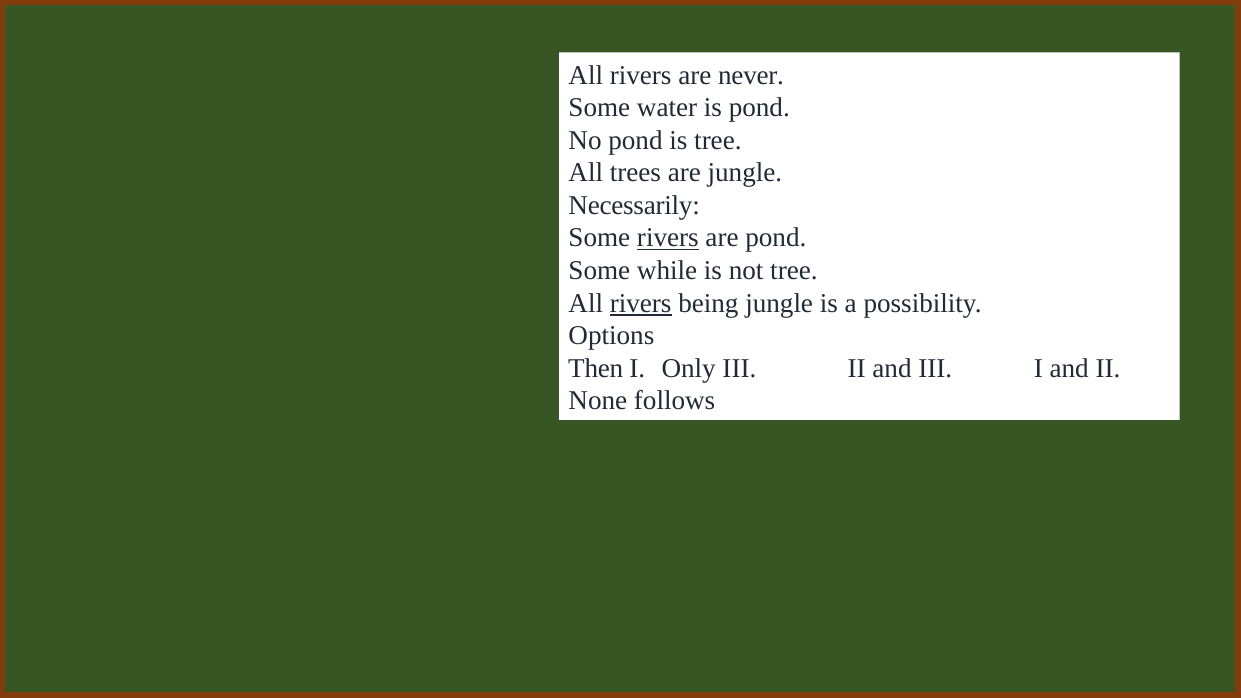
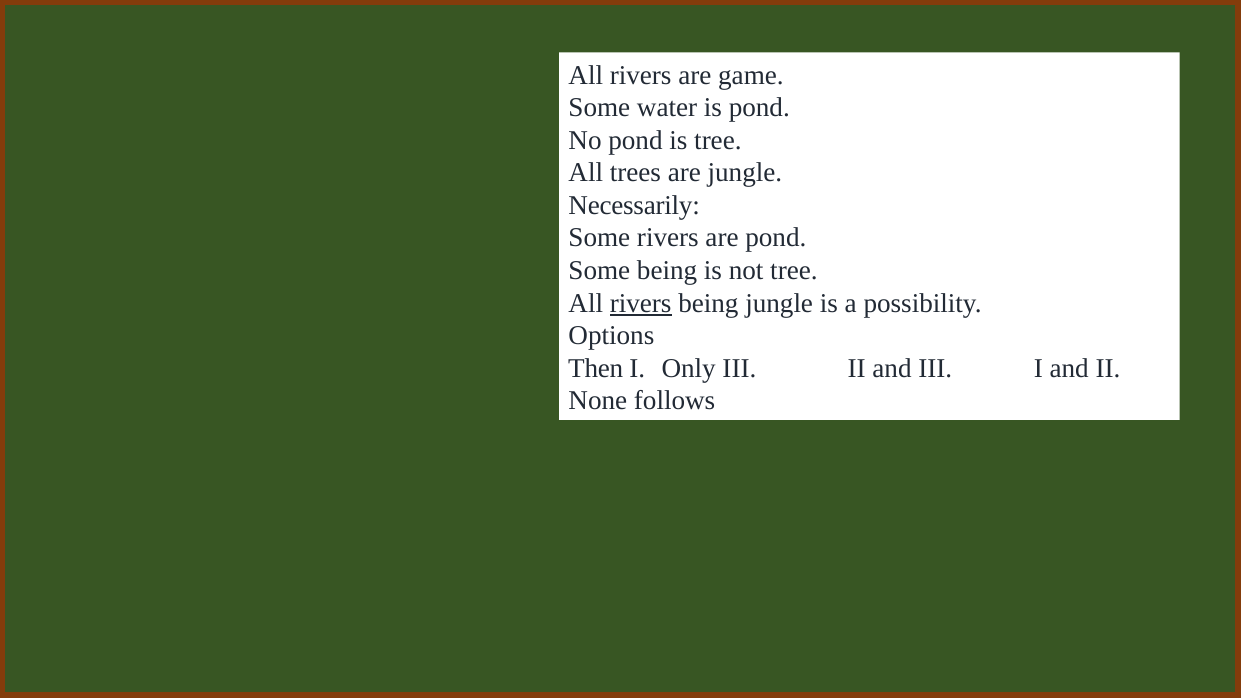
never: never -> game
rivers at (668, 238) underline: present -> none
Some while: while -> being
